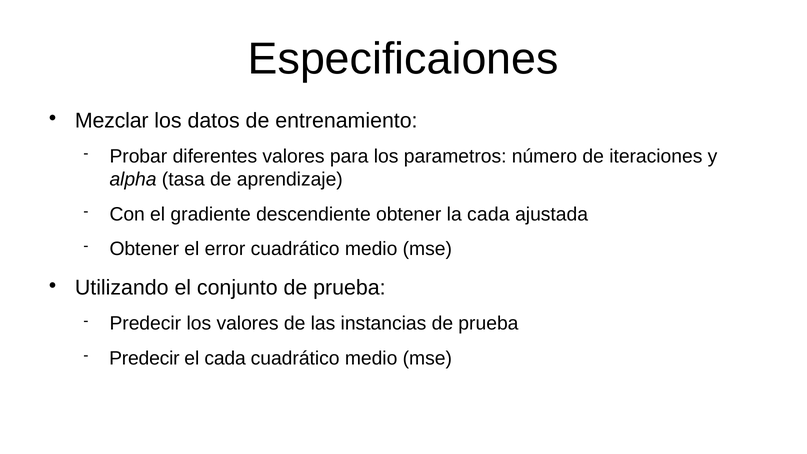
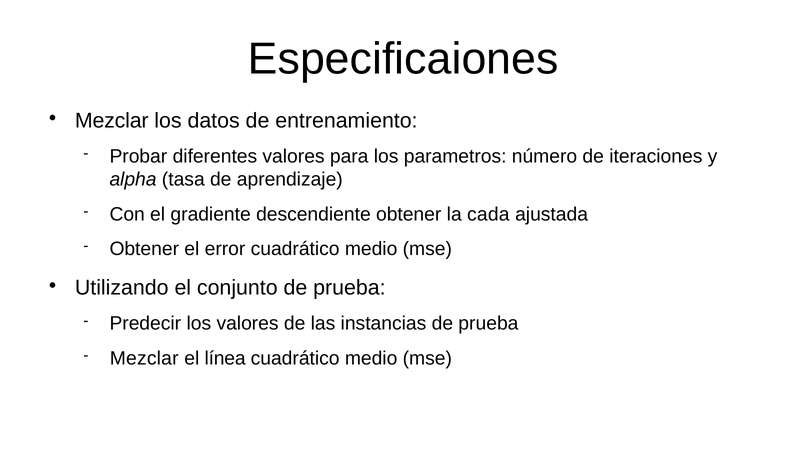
Predecir at (144, 358): Predecir -> Mezclar
el cada: cada -> línea
